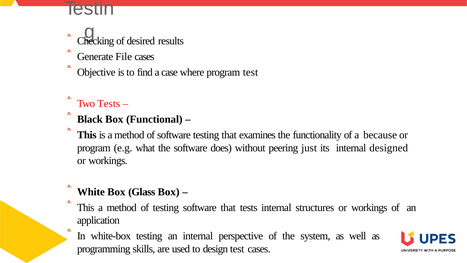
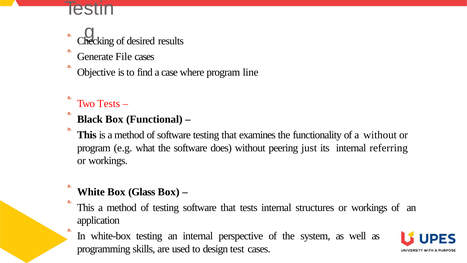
program test: test -> line
a because: because -> without
designed: designed -> referring
